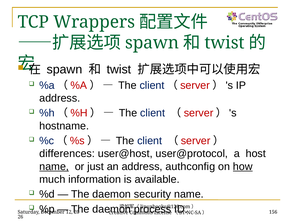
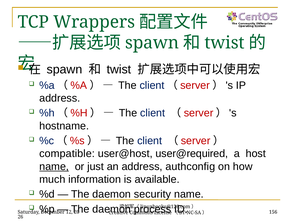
differences: differences -> compatible
user@protocol: user@protocol -> user@required
how underline: present -> none
